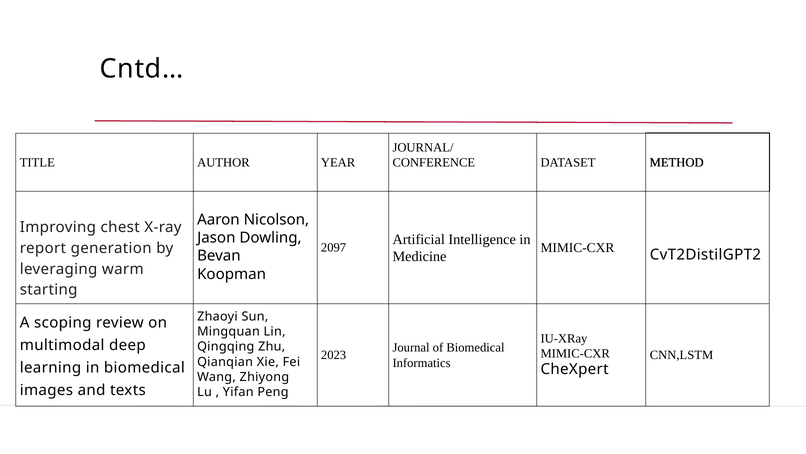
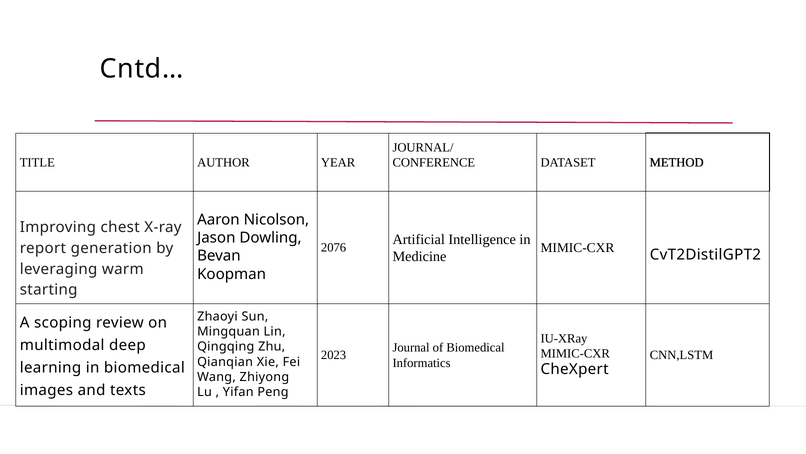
2097: 2097 -> 2076
